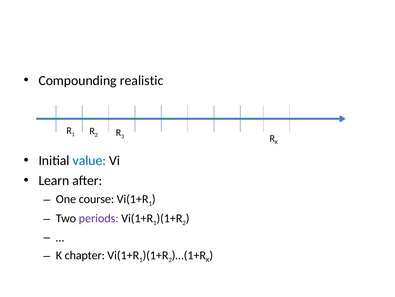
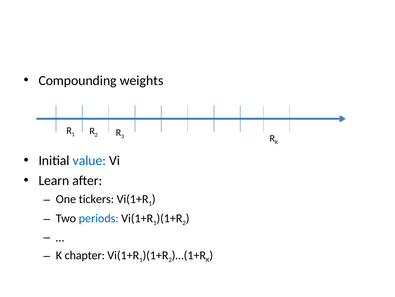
realistic: realistic -> weights
course: course -> tickers
periods colour: purple -> blue
